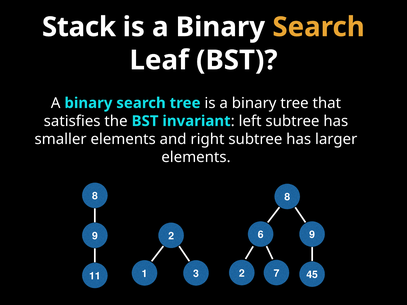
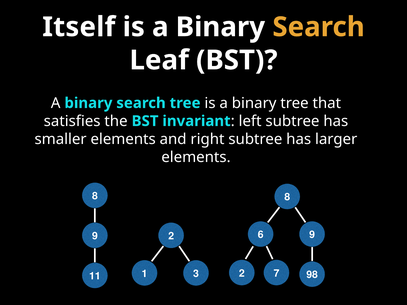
Stack: Stack -> Itself
45: 45 -> 98
